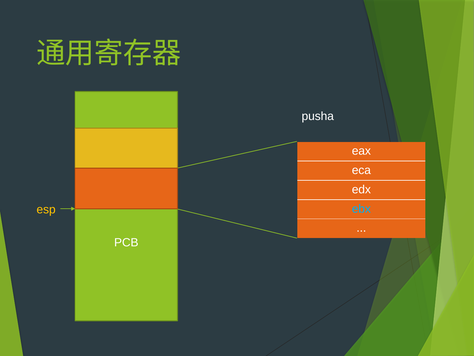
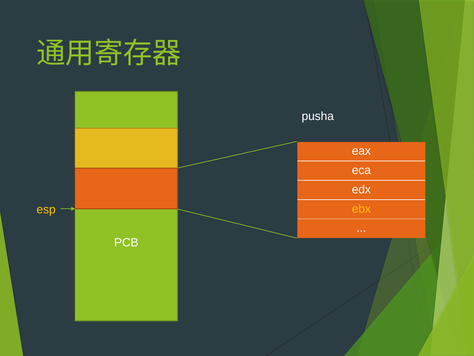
ebx colour: light blue -> yellow
